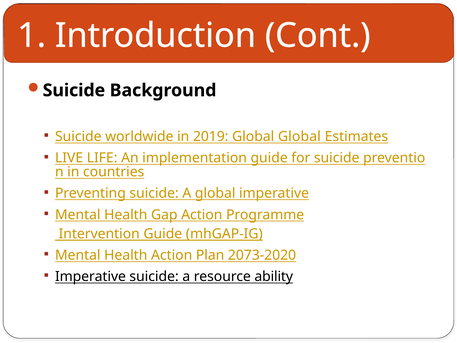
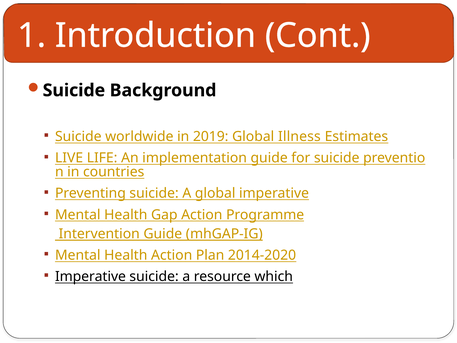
Global Global: Global -> Illness
2073-2020: 2073-2020 -> 2014-2020
ability: ability -> which
